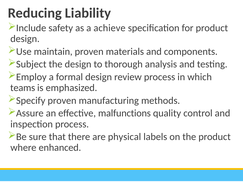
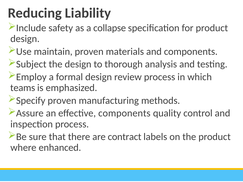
achieve: achieve -> collapse
effective malfunctions: malfunctions -> components
physical: physical -> contract
